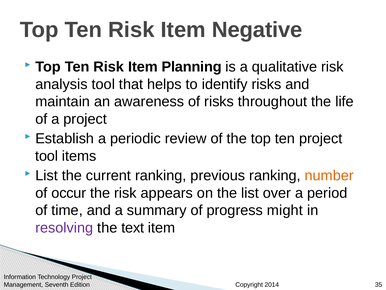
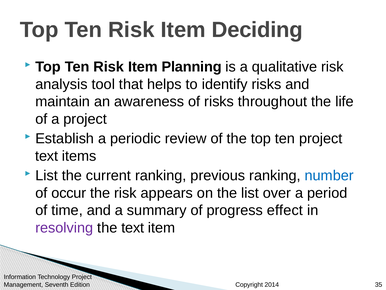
Negative: Negative -> Deciding
tool at (47, 156): tool -> text
number colour: orange -> blue
might: might -> effect
